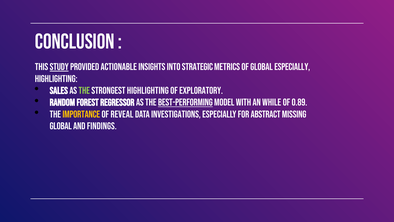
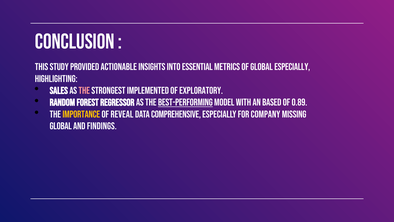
study underline: present -> none
strategic: strategic -> essential
the at (84, 90) colour: light green -> pink
strongest highlighting: highlighting -> implemented
while: while -> based
investigations: investigations -> comprehensive
abstract: abstract -> company
